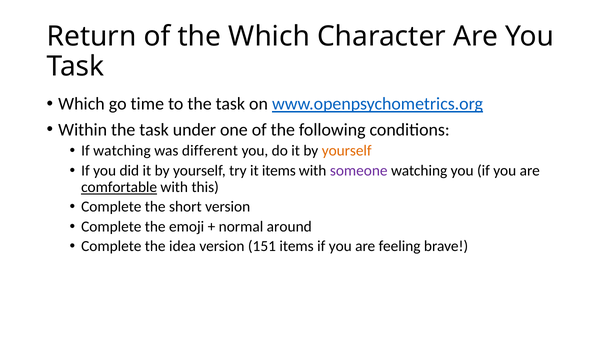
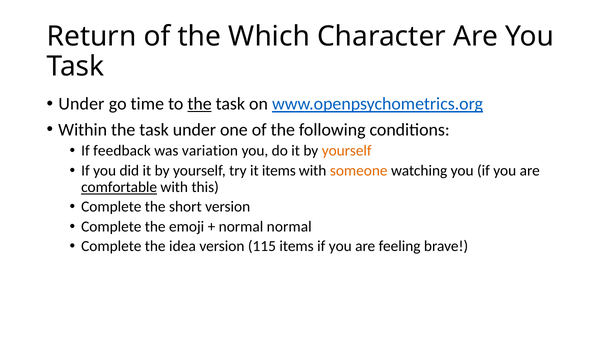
Which at (81, 104): Which -> Under
the at (200, 104) underline: none -> present
If watching: watching -> feedback
different: different -> variation
someone colour: purple -> orange
normal around: around -> normal
151: 151 -> 115
